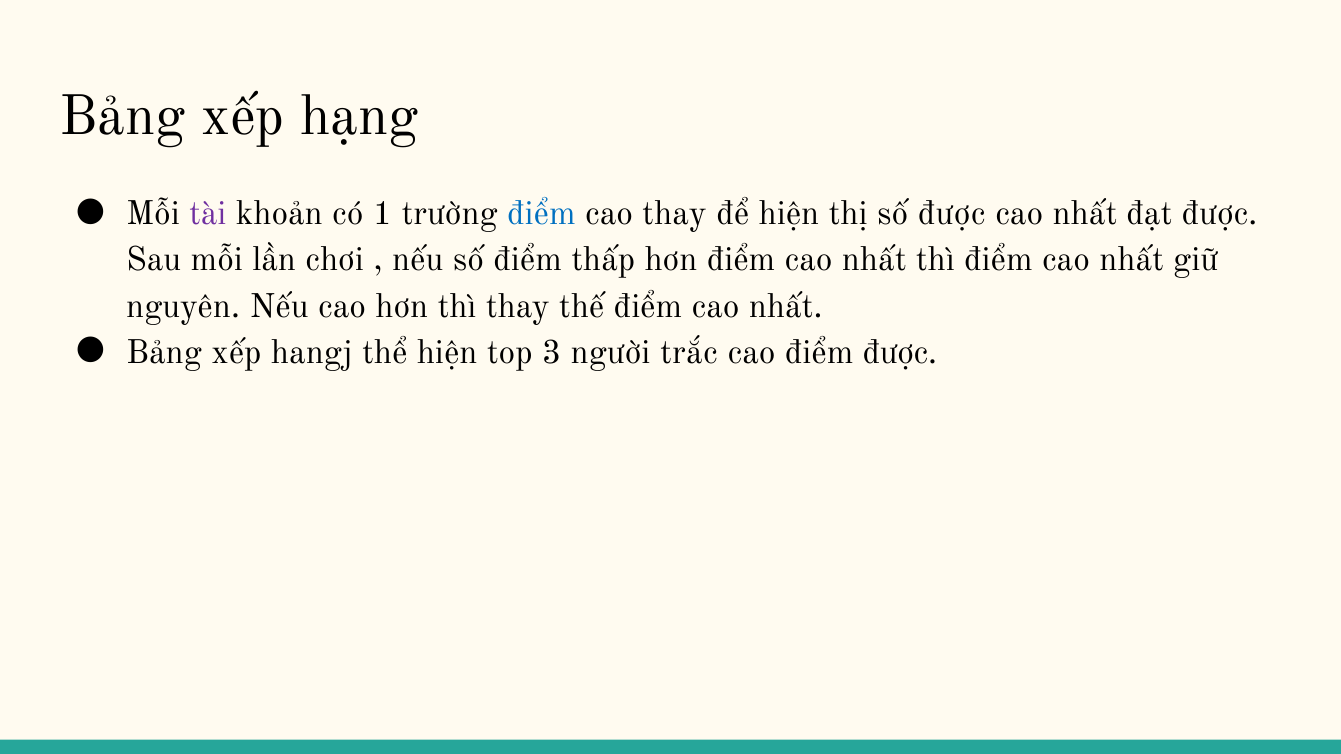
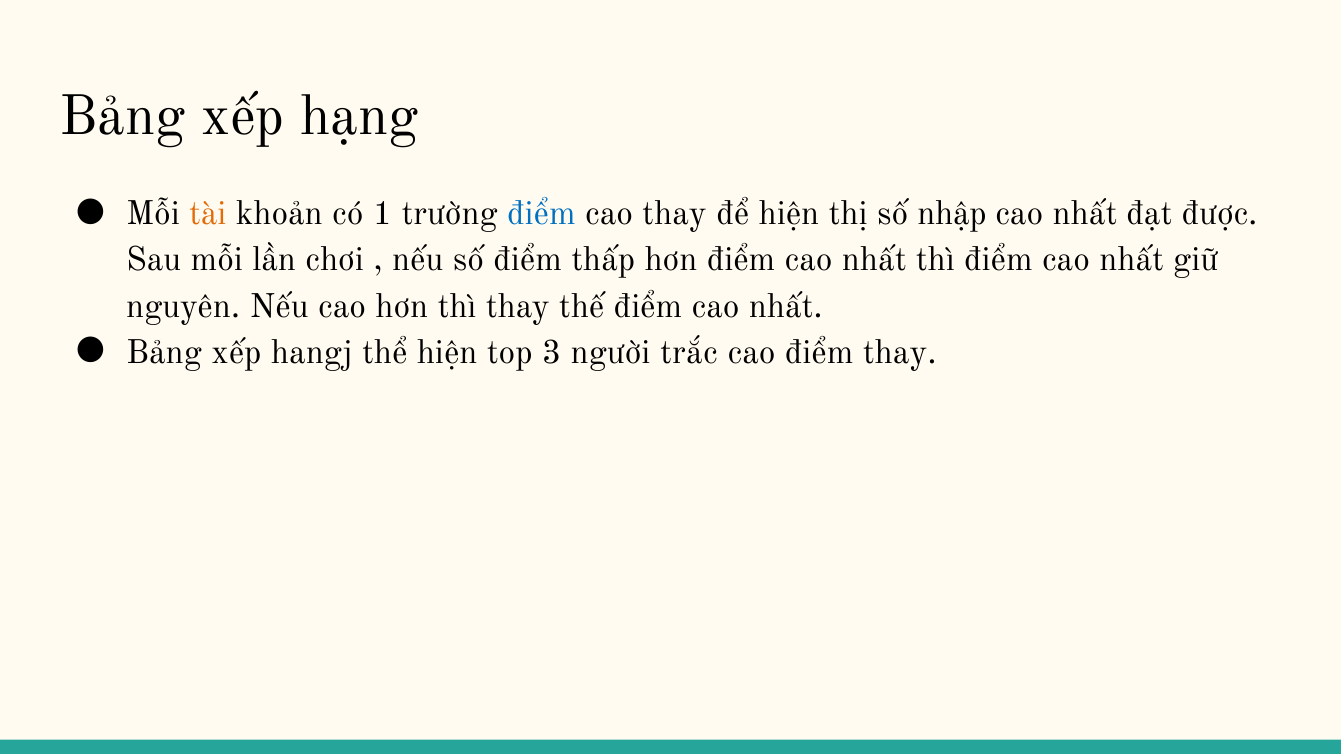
tài colour: purple -> orange
số được: được -> nhập
điểm được: được -> thay
